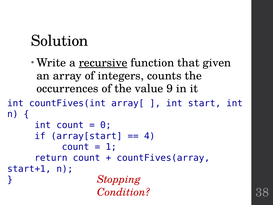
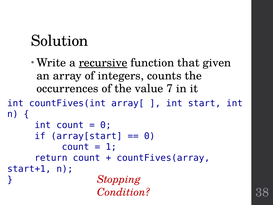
9: 9 -> 7
4 at (150, 136): 4 -> 0
